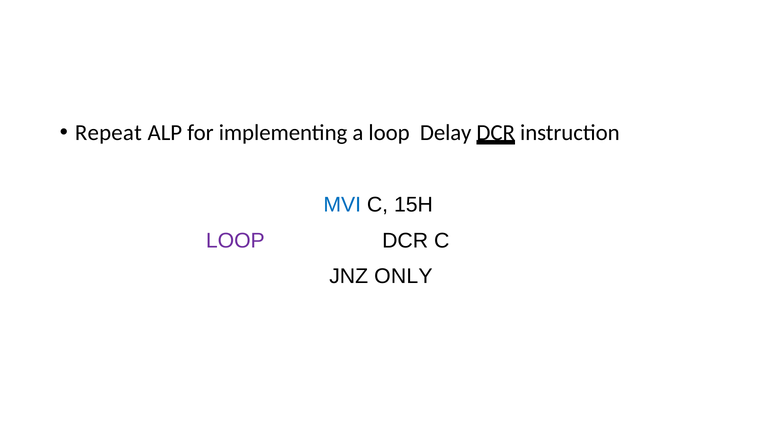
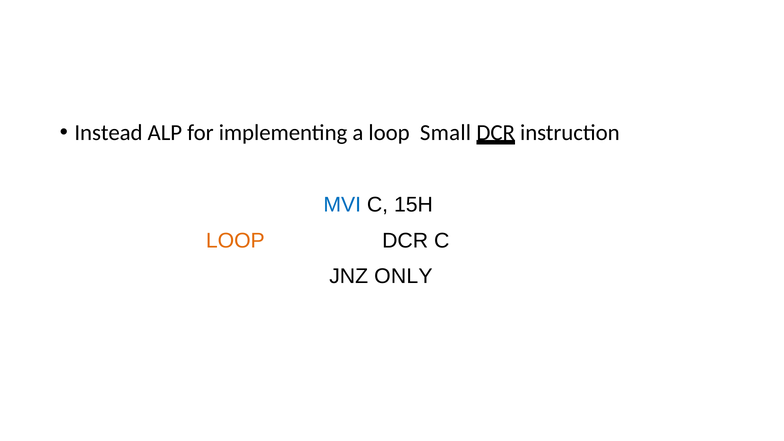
Repeat: Repeat -> Instead
Delay: Delay -> Small
LOOP at (235, 241) colour: purple -> orange
